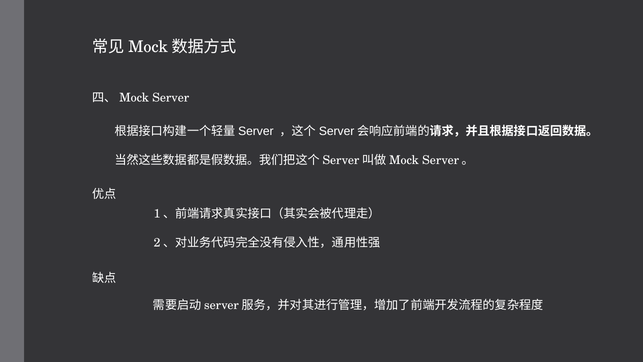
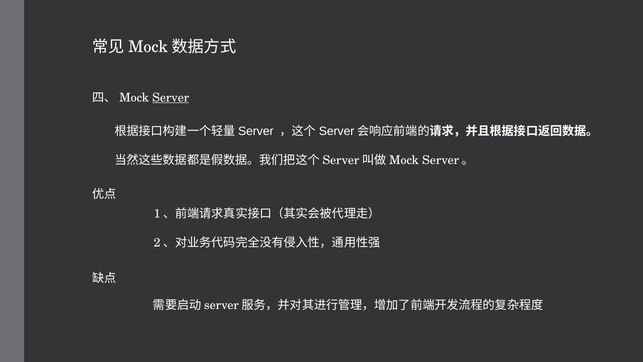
Server underline: none -> present
